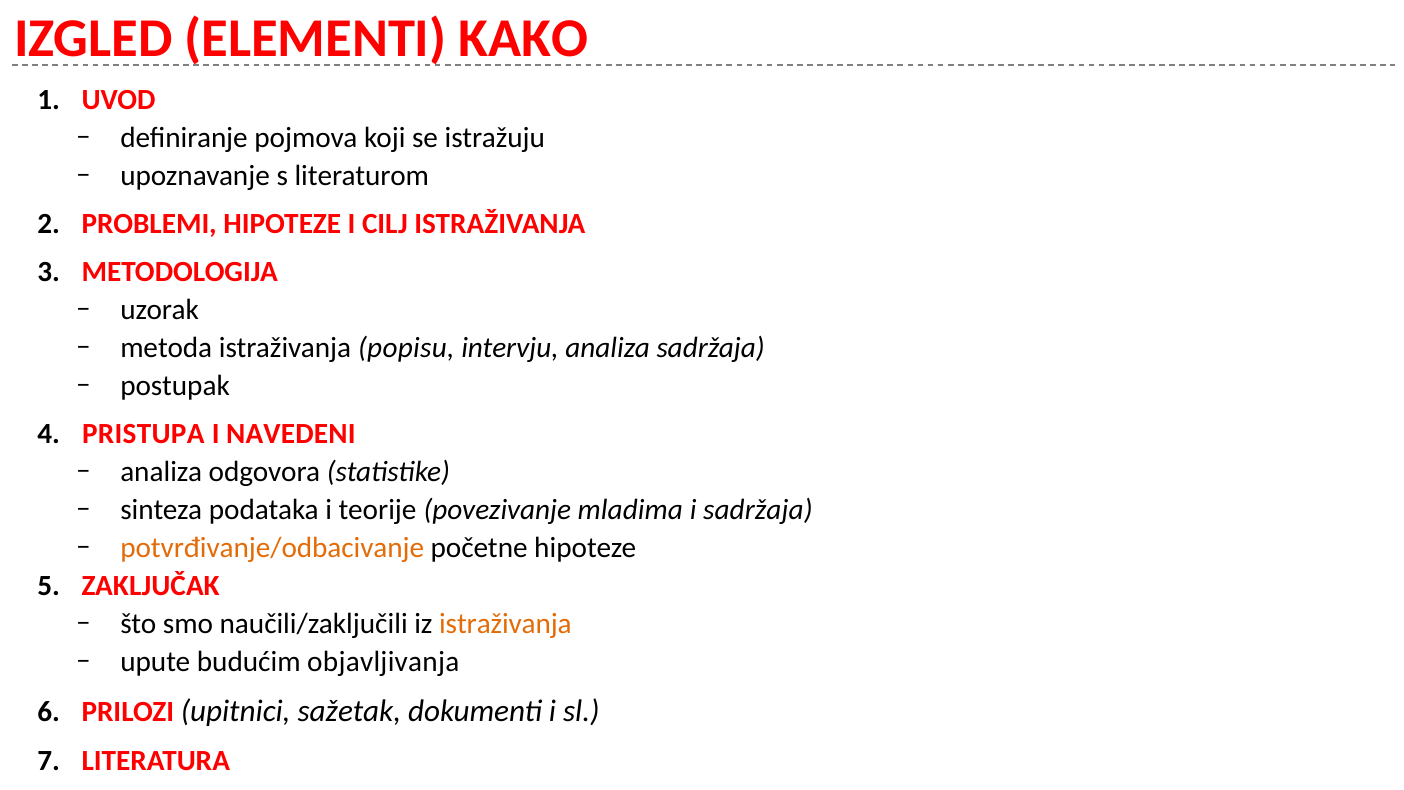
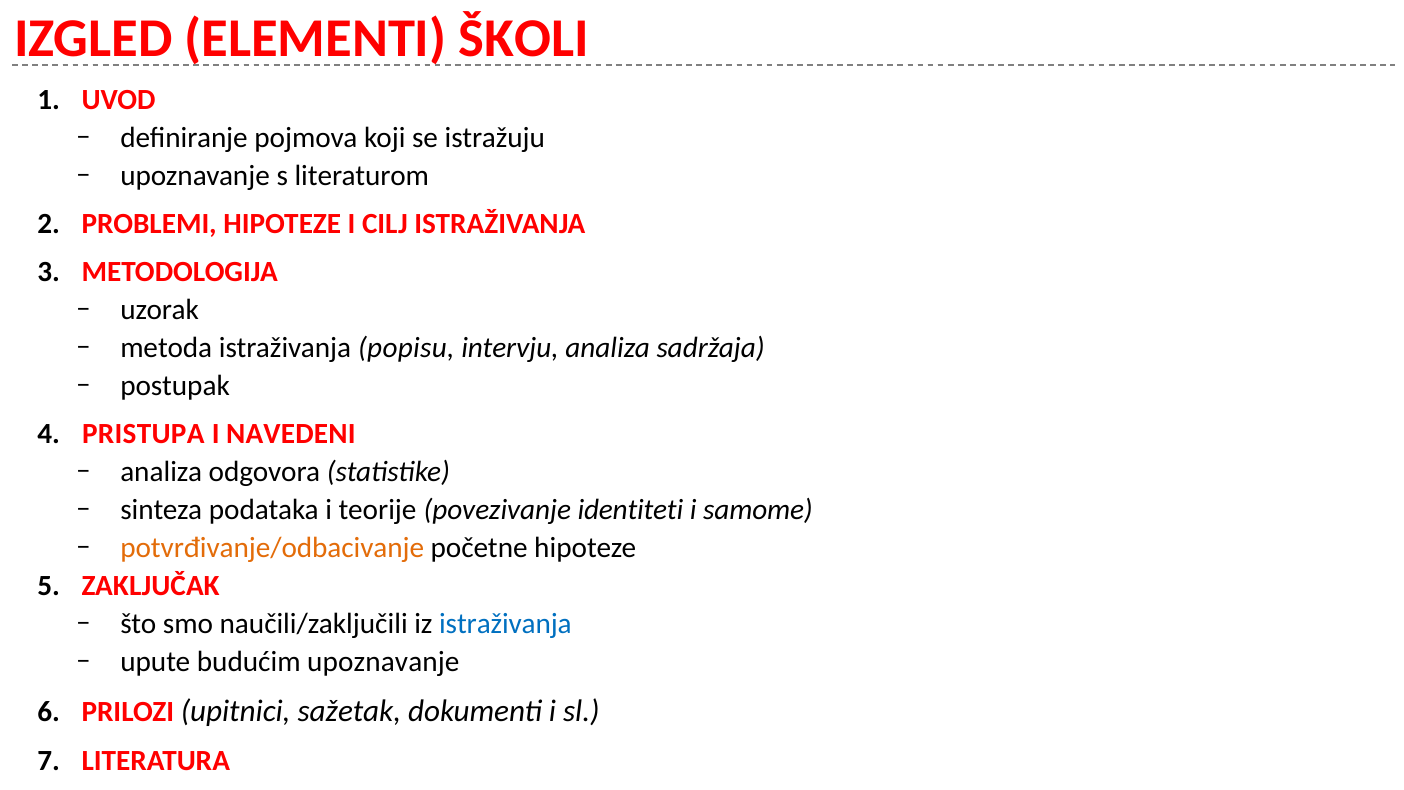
KAKO: KAKO -> ŠKOLI
mladima: mladima -> identiteti
i sadržaja: sadržaja -> samome
istraživanja at (505, 623) colour: orange -> blue
budućim objavljivanja: objavljivanja -> upoznavanje
